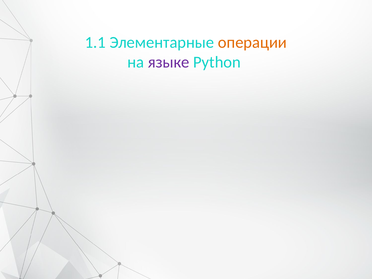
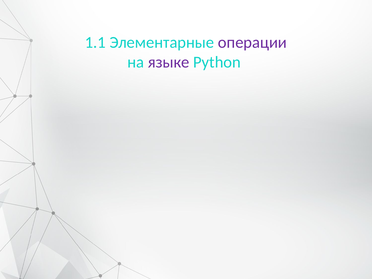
операции colour: orange -> purple
